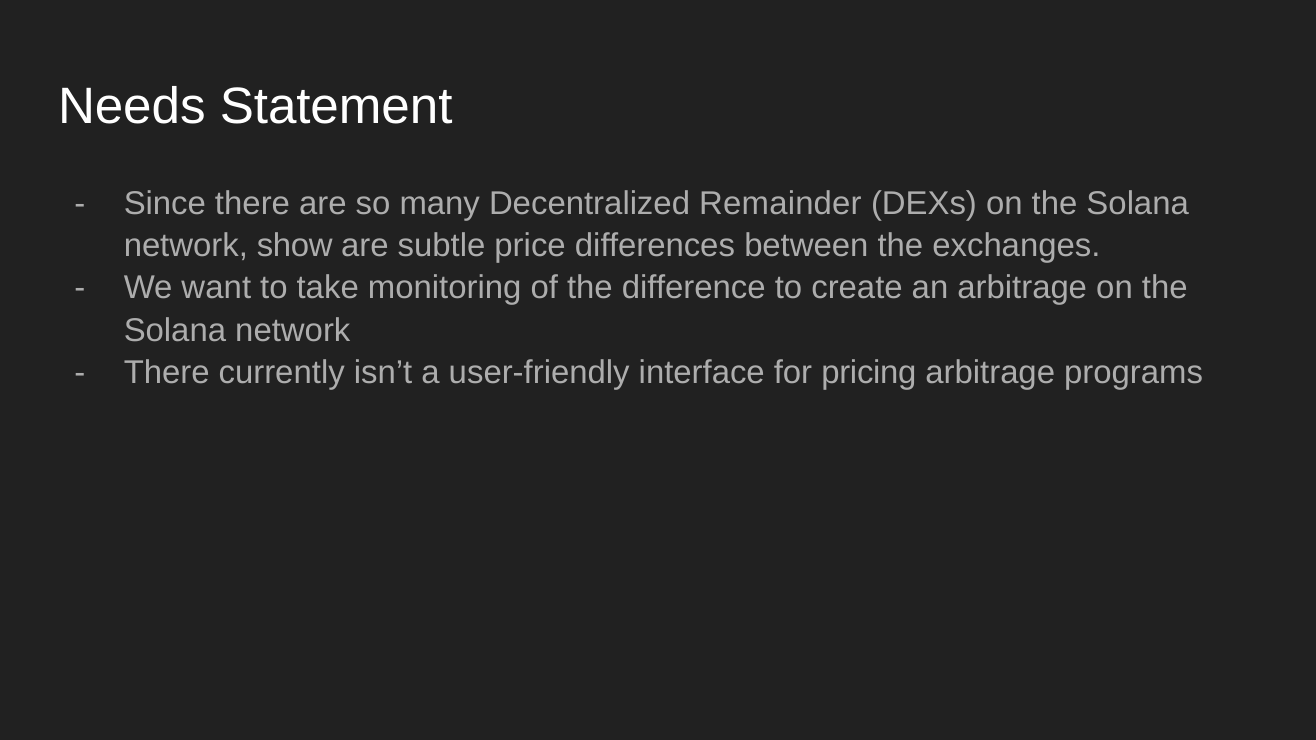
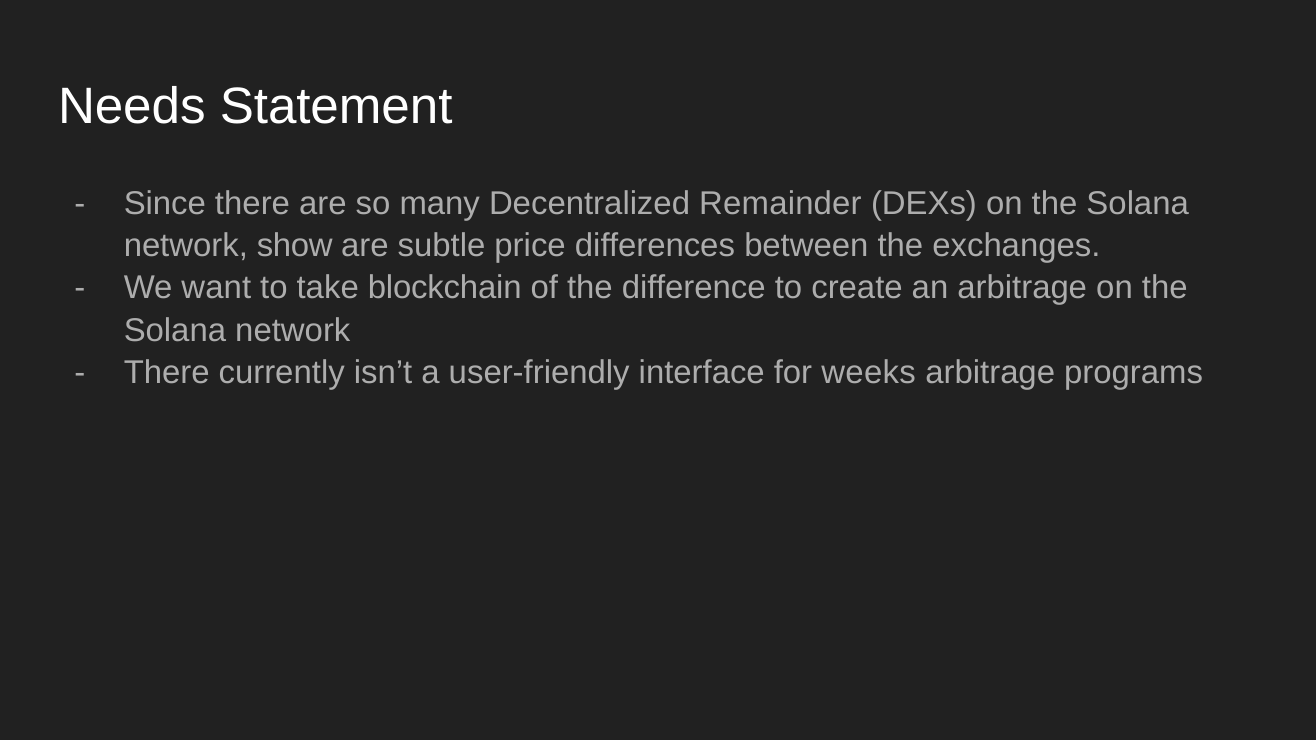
monitoring: monitoring -> blockchain
pricing: pricing -> weeks
